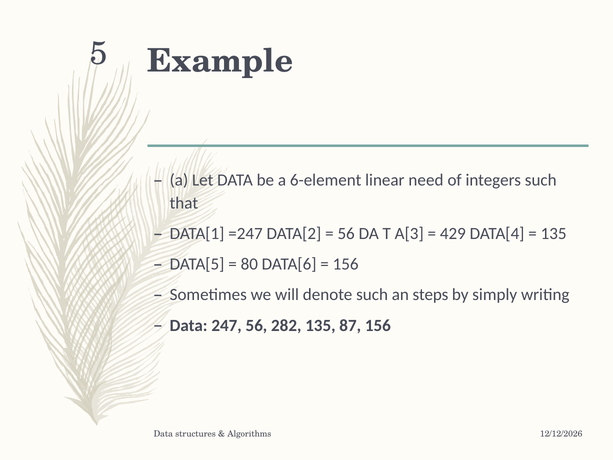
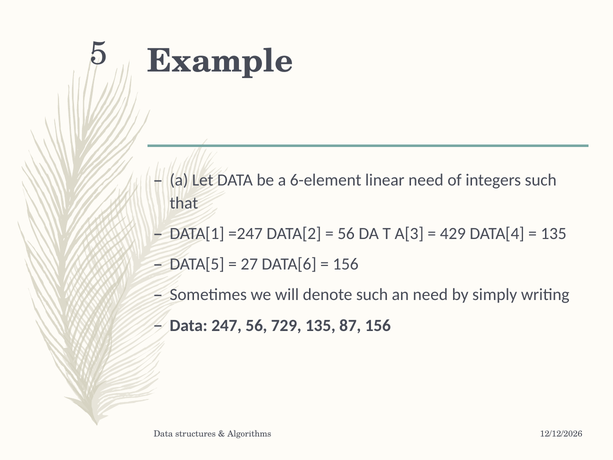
80: 80 -> 27
an steps: steps -> need
282: 282 -> 729
